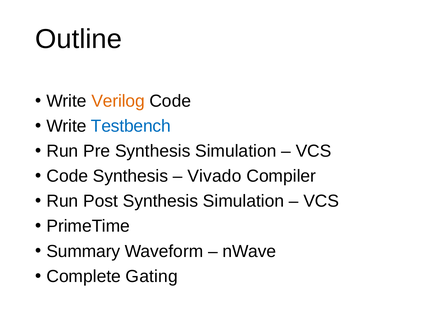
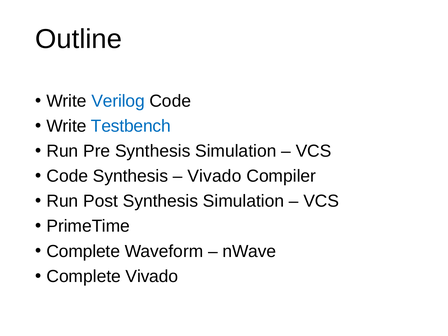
Verilog colour: orange -> blue
Summary at (83, 251): Summary -> Complete
Complete Gating: Gating -> Vivado
